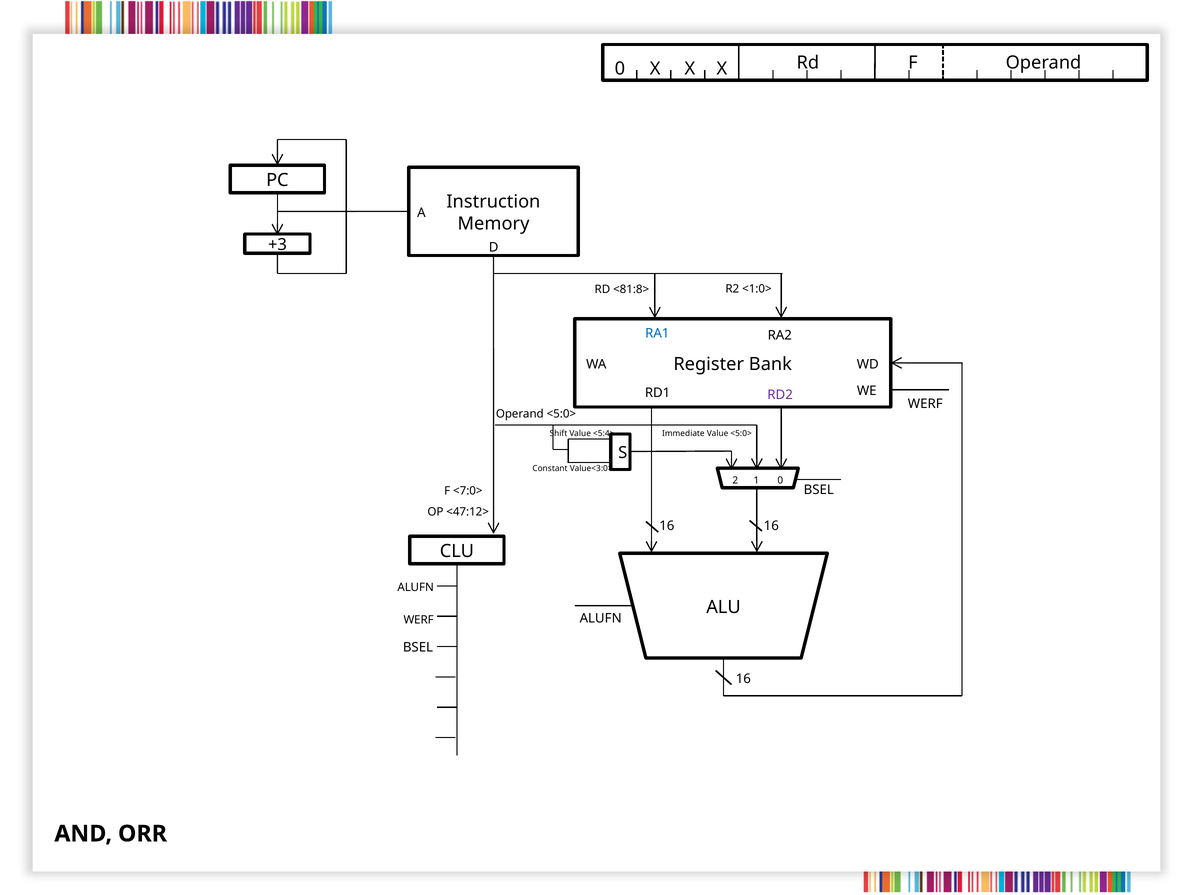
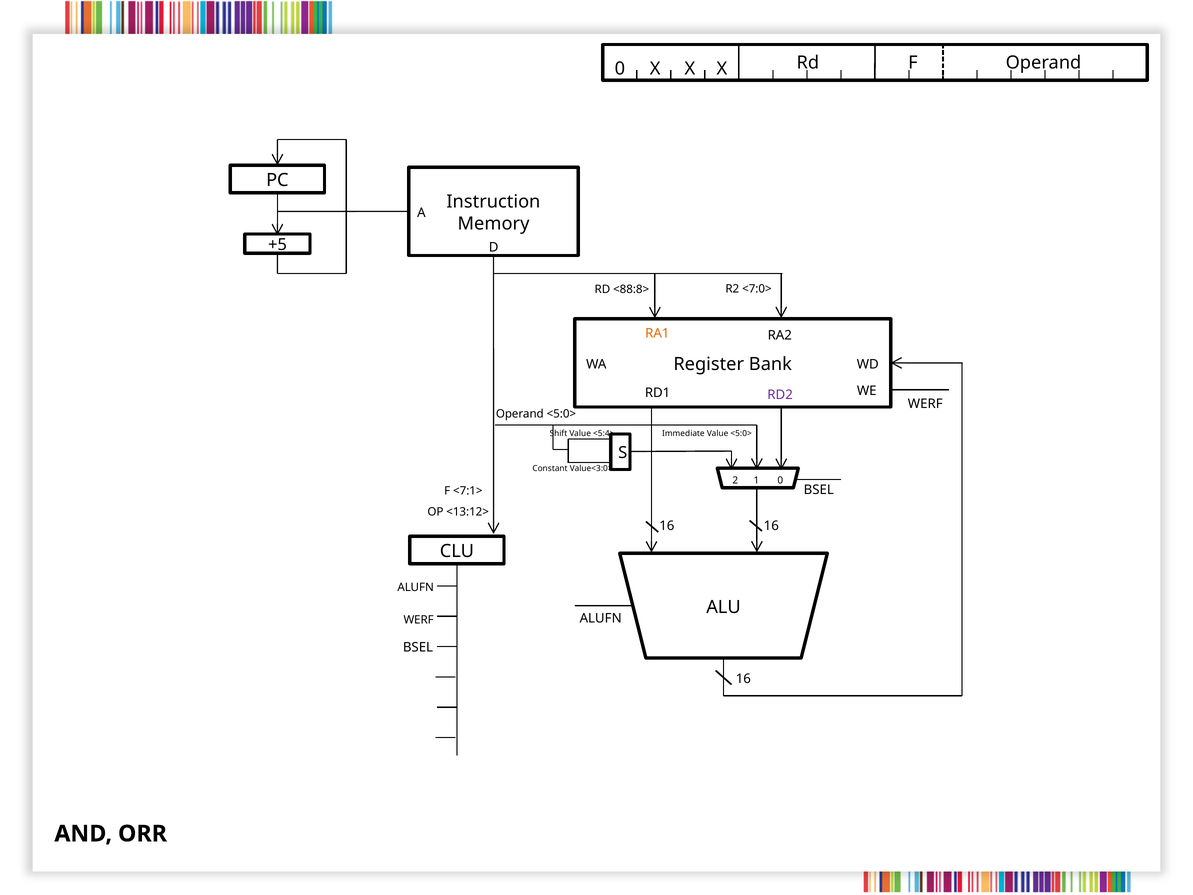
+3: +3 -> +5
<1:0>: <1:0> -> <7:0>
<81:8>: <81:8> -> <88:8>
RA1 colour: blue -> orange
<7:0>: <7:0> -> <7:1>
<47:12>: <47:12> -> <13:12>
